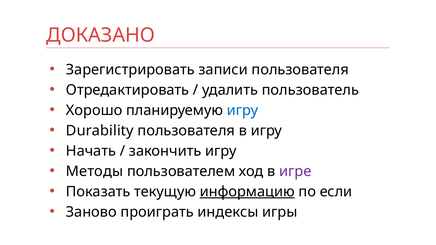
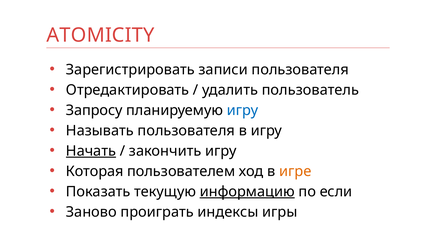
ДОКАЗАНО: ДОКАЗАНО -> ATOMICITY
Хорошо: Хорошо -> Запросу
Durability: Durability -> Называть
Начать underline: none -> present
Методы: Методы -> Которая
игре colour: purple -> orange
